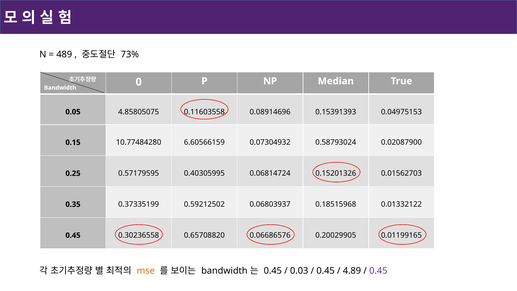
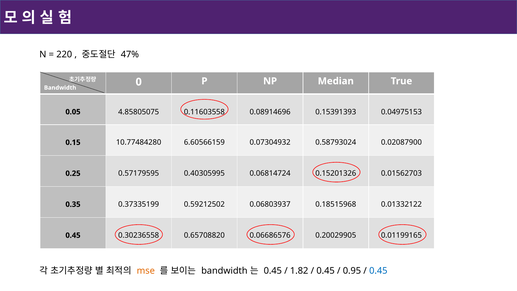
489: 489 -> 220
73%: 73% -> 47%
0.03: 0.03 -> 1.82
4.89: 4.89 -> 0.95
0.45 at (378, 271) colour: purple -> blue
